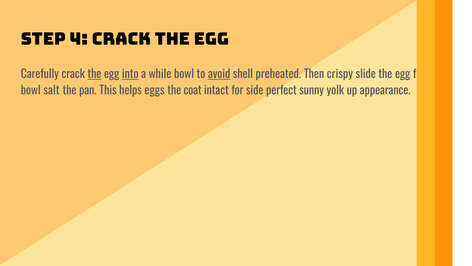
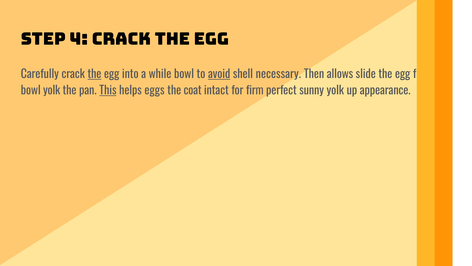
into underline: present -> none
preheated: preheated -> necessary
crispy: crispy -> allows
bowl salt: salt -> yolk
This underline: none -> present
side: side -> firm
